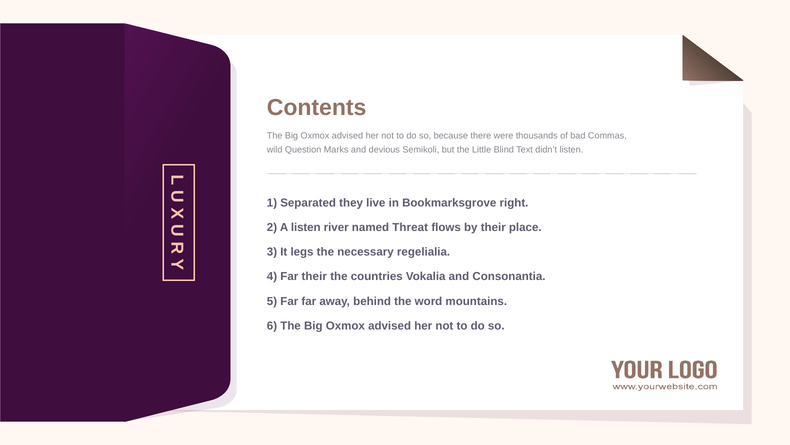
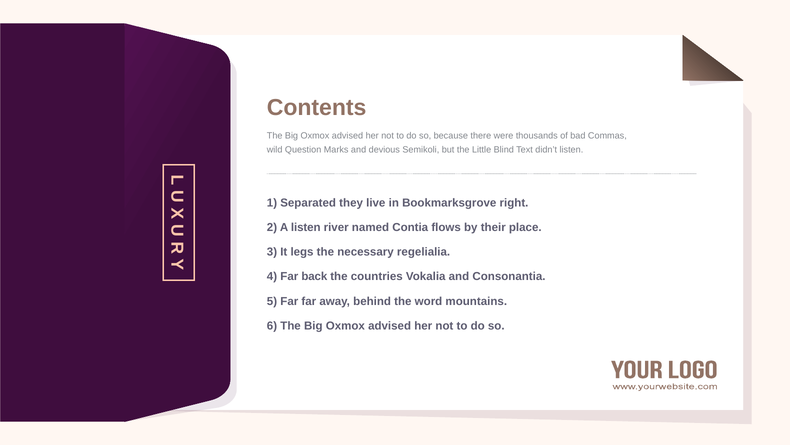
Threat: Threat -> Contia
Far their: their -> back
